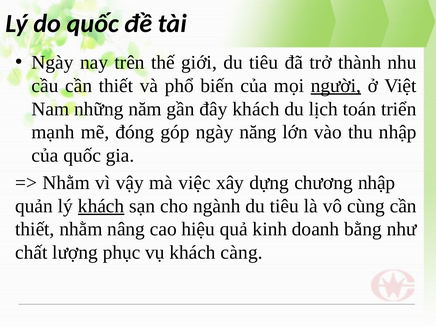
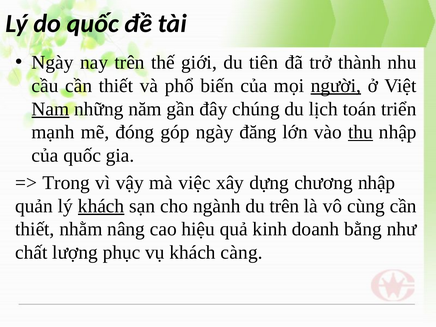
giới du tiêu: tiêu -> tiên
Nam underline: none -> present
đây khách: khách -> chúng
năng: năng -> đăng
thu underline: none -> present
Nhằm at (66, 183): Nhằm -> Trong
ngành du tiêu: tiêu -> trên
